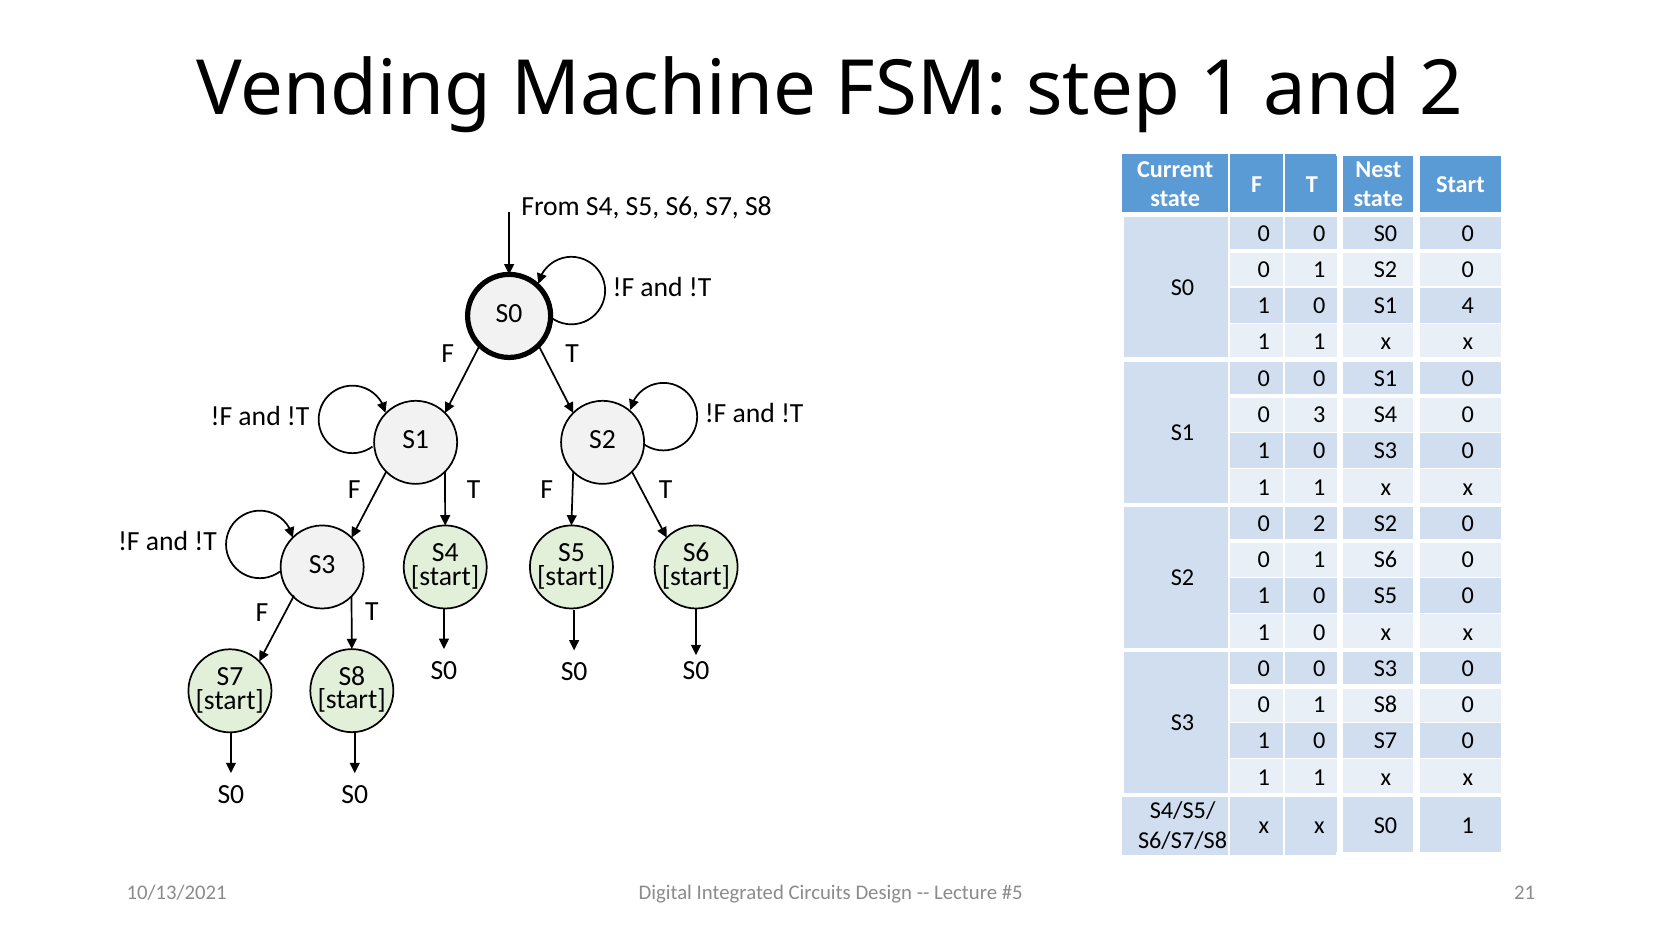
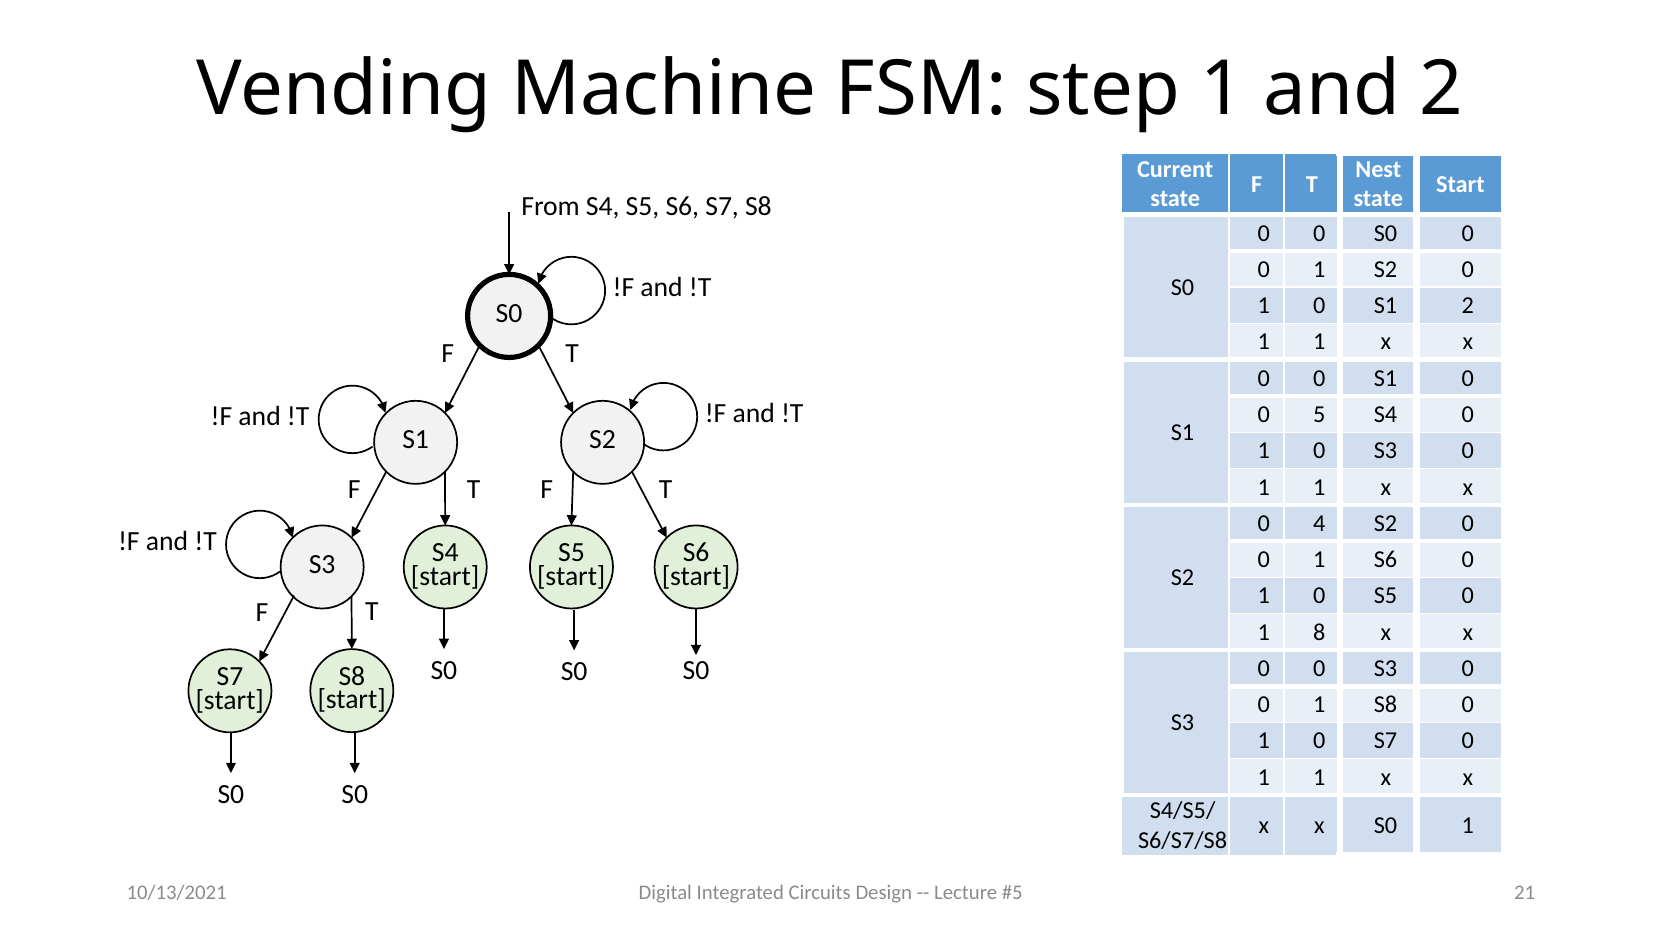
S1 4: 4 -> 2
3: 3 -> 5
0 2: 2 -> 4
0 at (1319, 632): 0 -> 8
